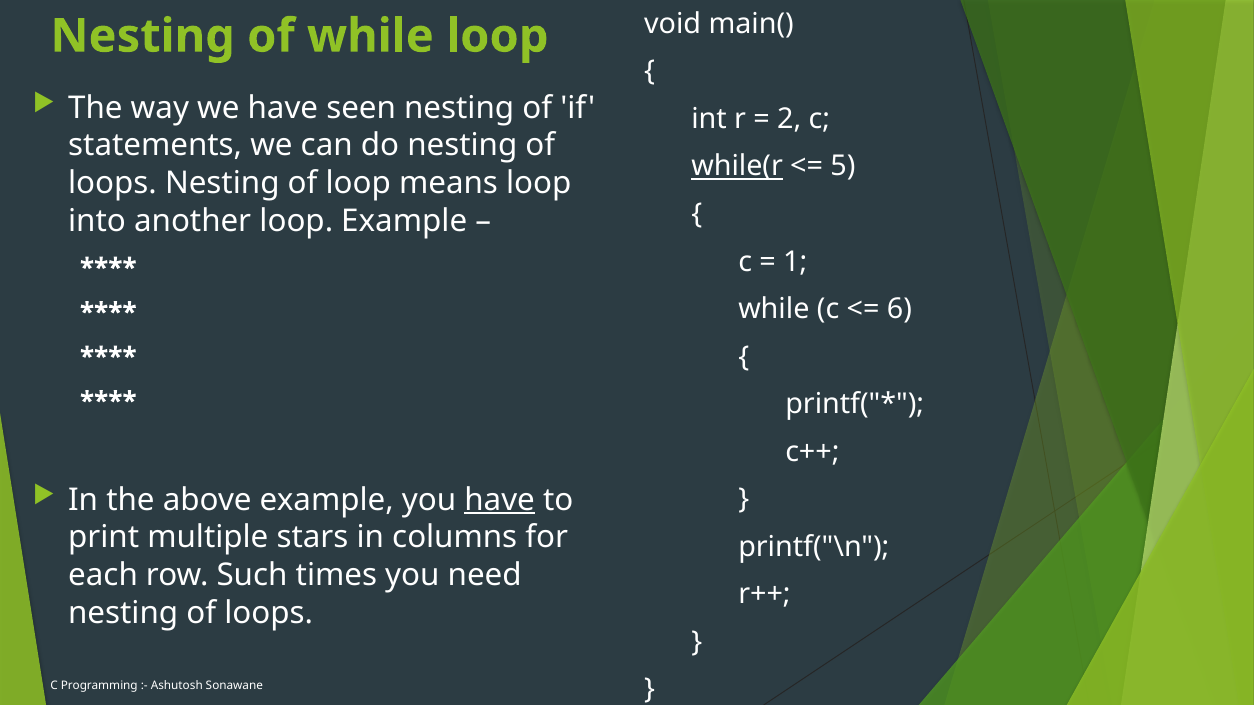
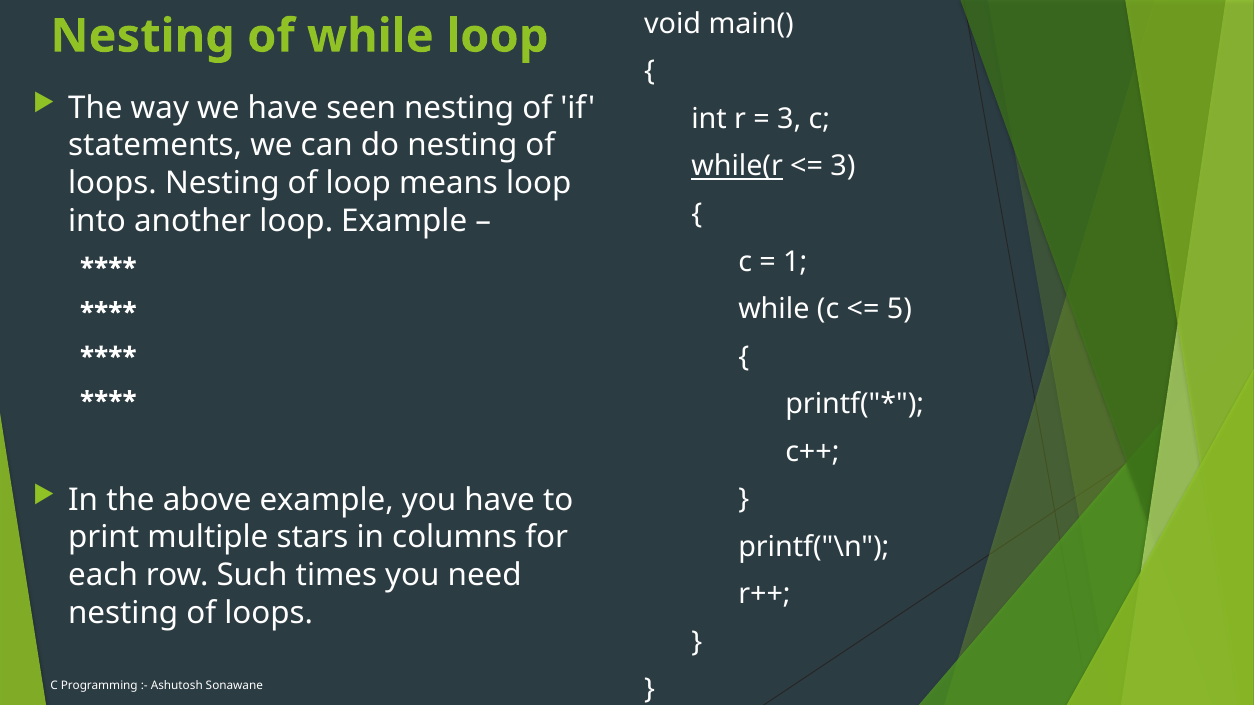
2 at (789, 119): 2 -> 3
5 at (843, 167): 5 -> 3
6: 6 -> 5
have at (500, 500) underline: present -> none
